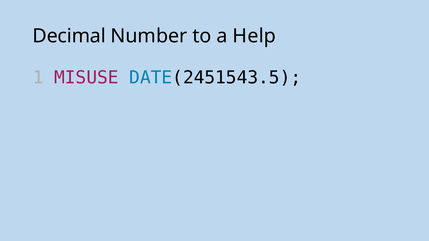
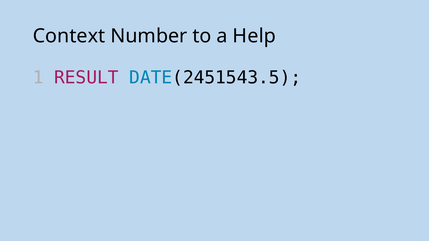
Decimal: Decimal -> Context
MISUSE: MISUSE -> RESULT
